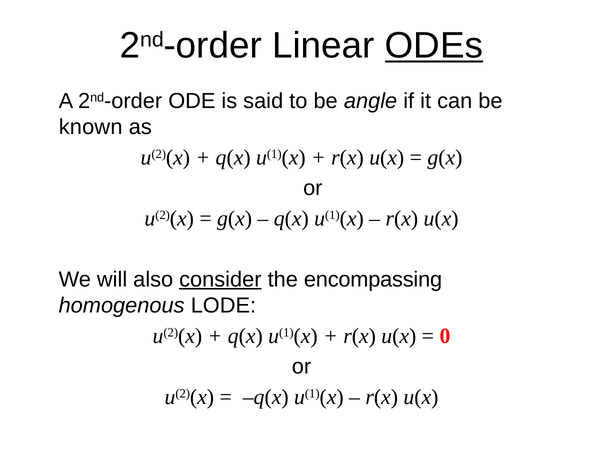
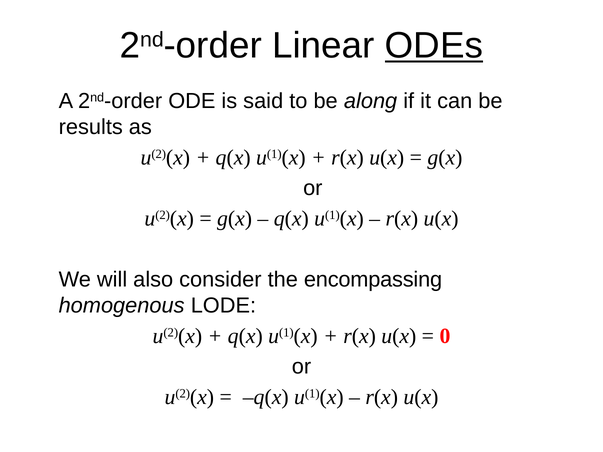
angle: angle -> along
known: known -> results
consider underline: present -> none
